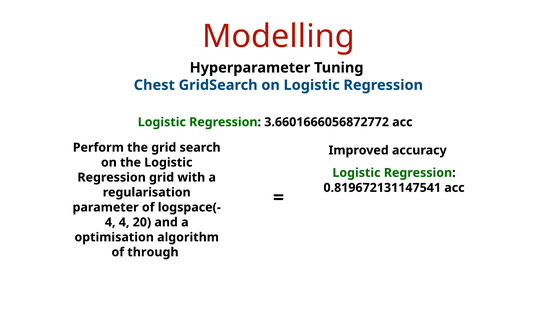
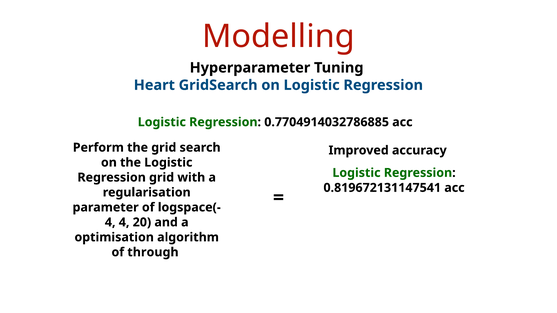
Chest: Chest -> Heart
3.6601666056872772: 3.6601666056872772 -> 0.7704914032786885
